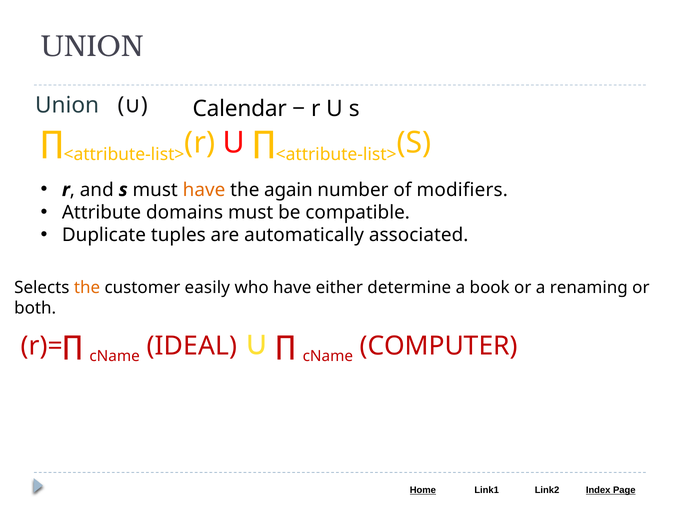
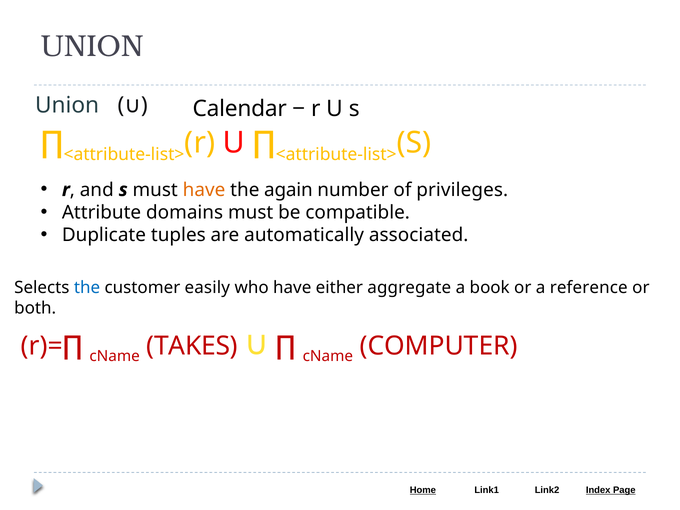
modifiers: modifiers -> privileges
the at (87, 288) colour: orange -> blue
determine: determine -> aggregate
renaming: renaming -> reference
IDEAL: IDEAL -> TAKES
